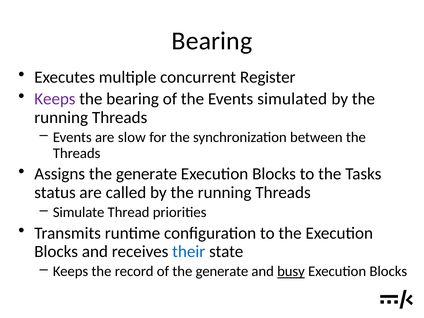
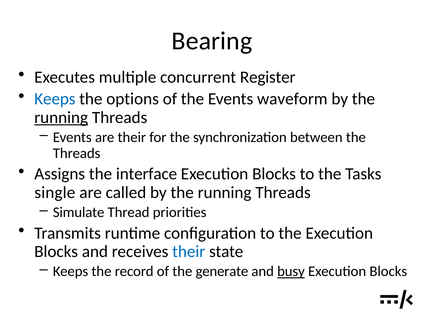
Keeps at (55, 99) colour: purple -> blue
the bearing: bearing -> options
simulated: simulated -> waveform
running at (61, 117) underline: none -> present
are slow: slow -> their
Assigns the generate: generate -> interface
status: status -> single
